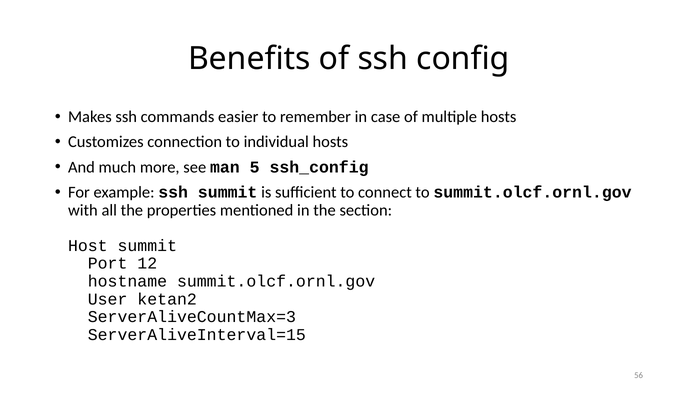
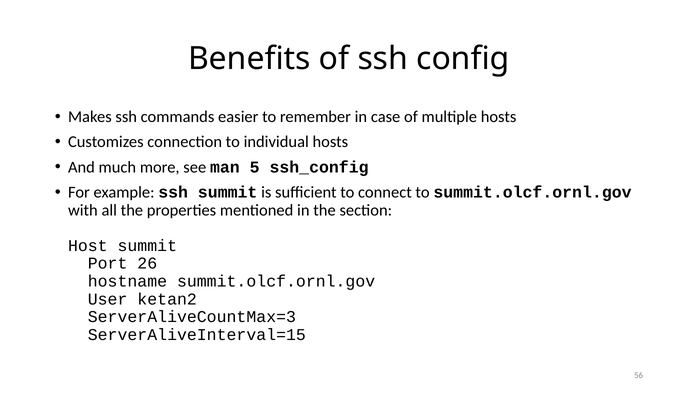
12: 12 -> 26
